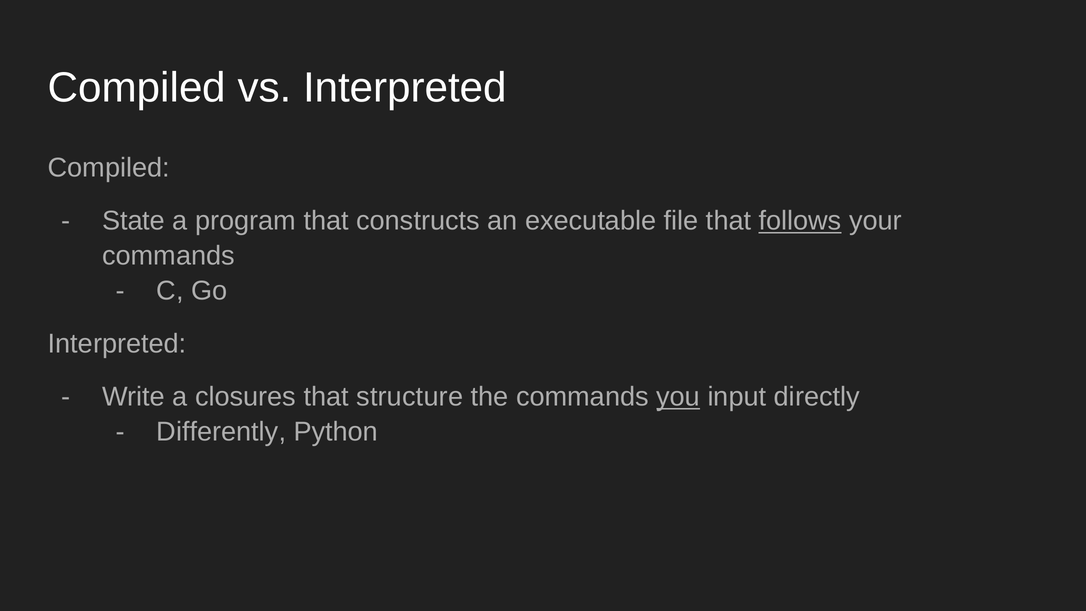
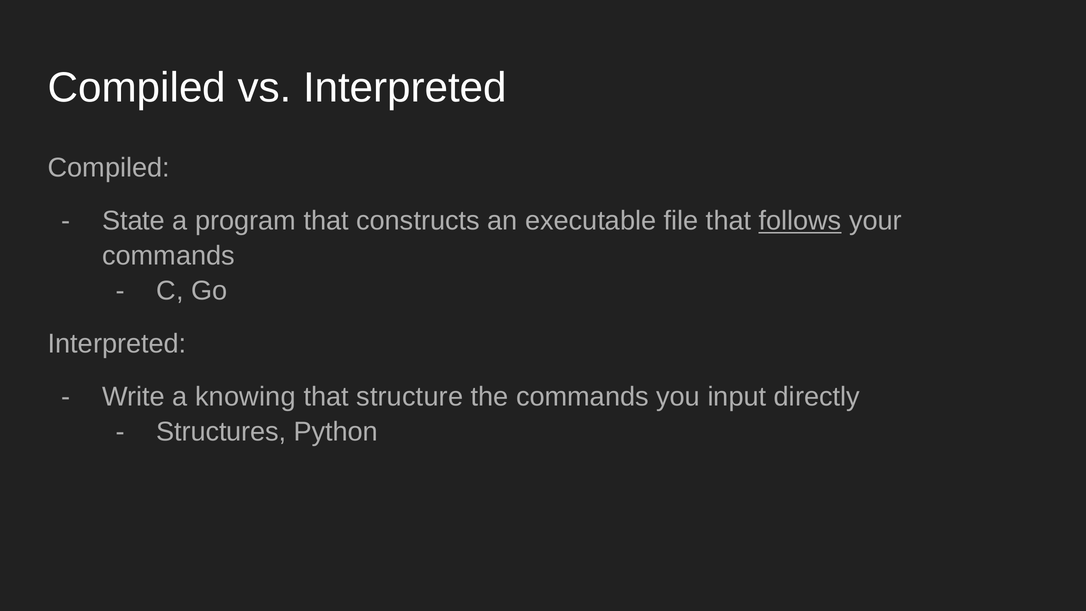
closures: closures -> knowing
you underline: present -> none
Differently: Differently -> Structures
